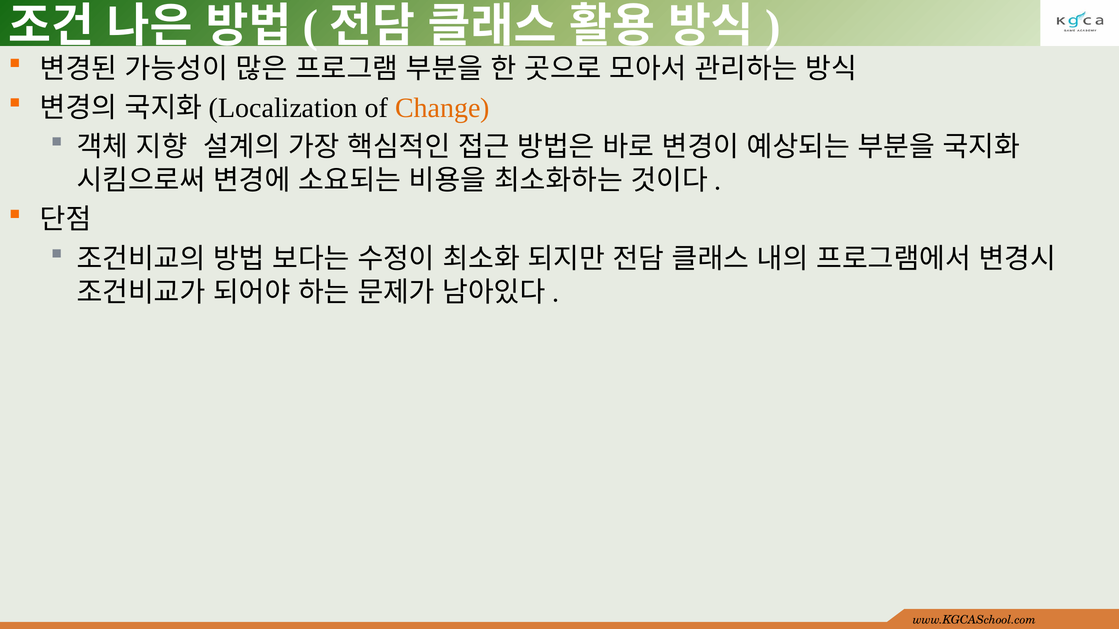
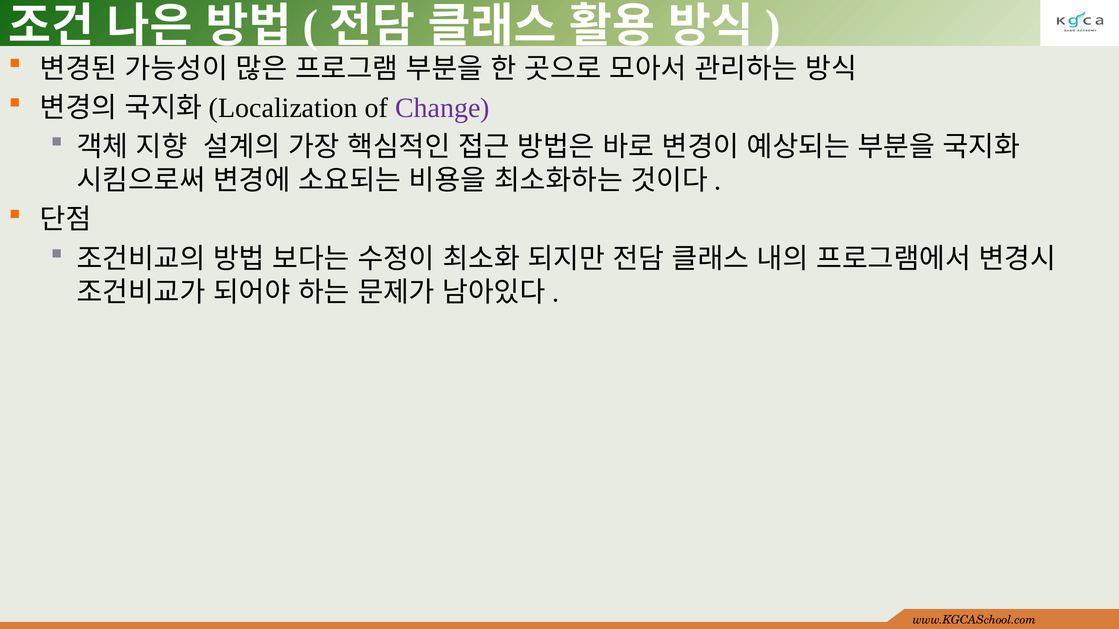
Change colour: orange -> purple
